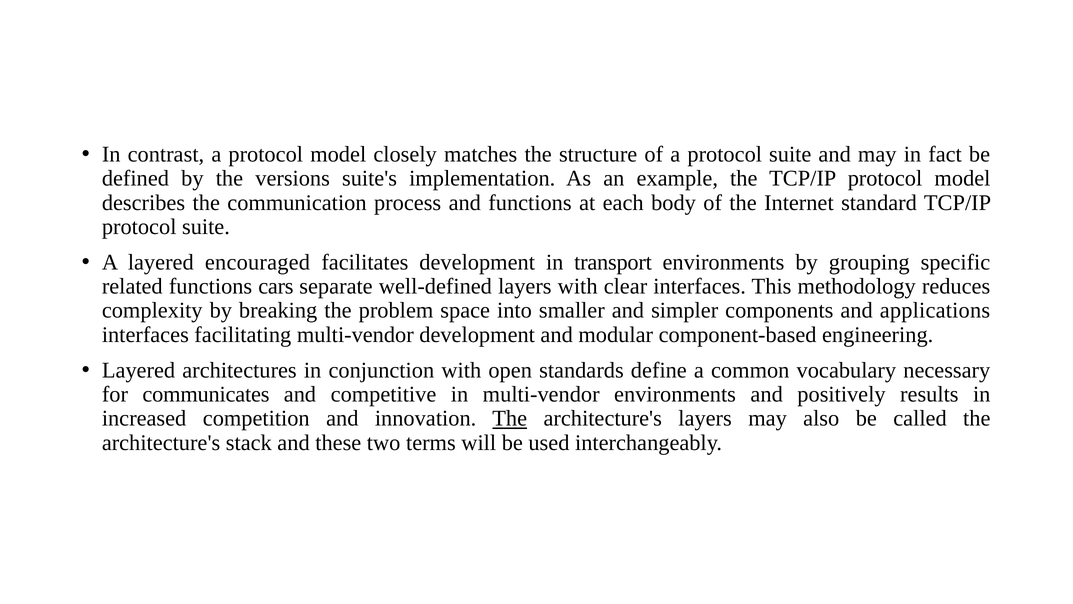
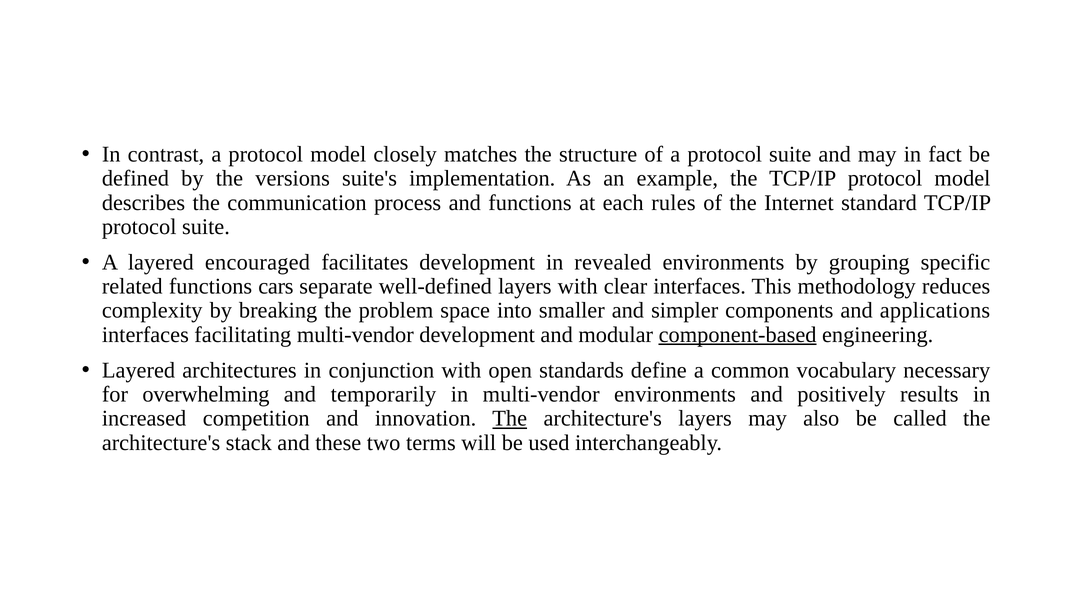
body: body -> rules
transport: transport -> revealed
component-based underline: none -> present
communicates: communicates -> overwhelming
competitive: competitive -> temporarily
